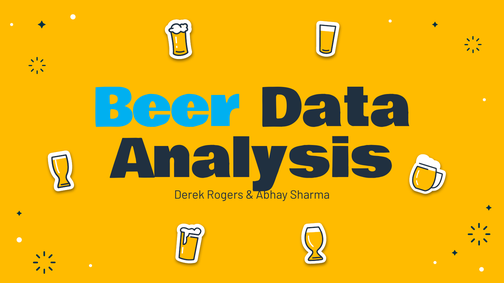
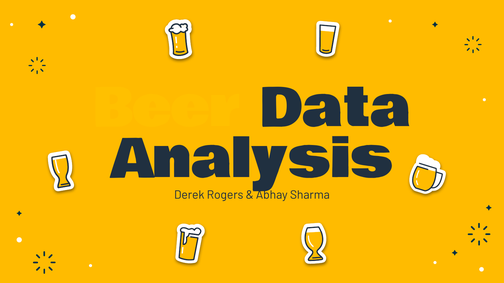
Beer colour: light blue -> yellow
